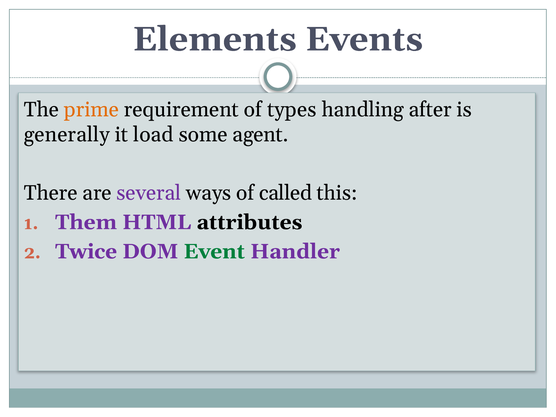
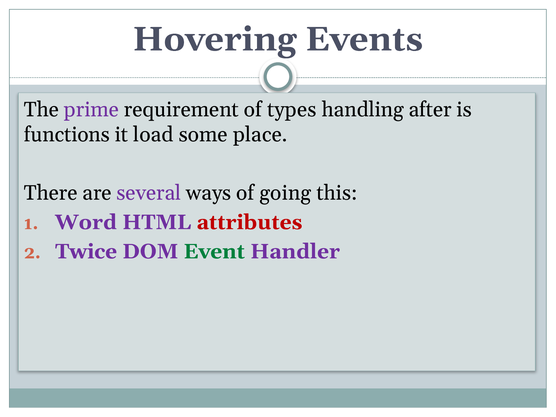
Elements: Elements -> Hovering
prime colour: orange -> purple
generally: generally -> functions
agent: agent -> place
called: called -> going
Them: Them -> Word
attributes colour: black -> red
